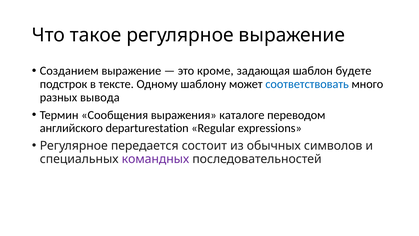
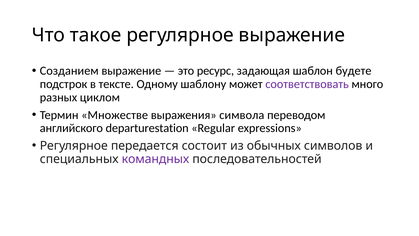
кроме: кроме -> ресурс
соответствовать colour: blue -> purple
вывода: вывода -> циклом
Сообщения: Сообщения -> Множестве
каталоге: каталоге -> символа
